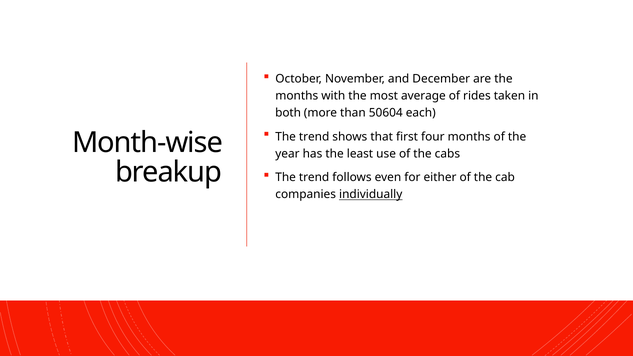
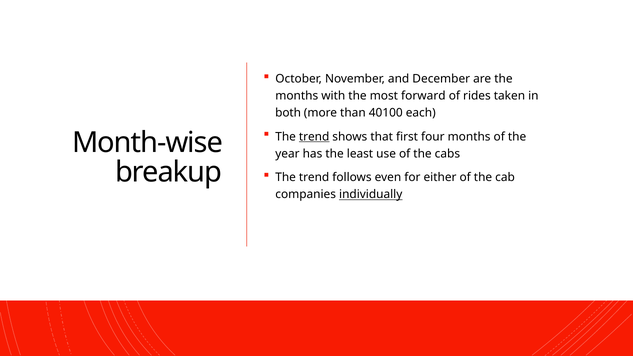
average: average -> forward
50604: 50604 -> 40100
trend at (314, 137) underline: none -> present
